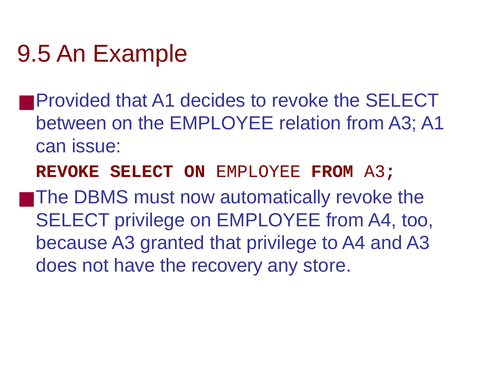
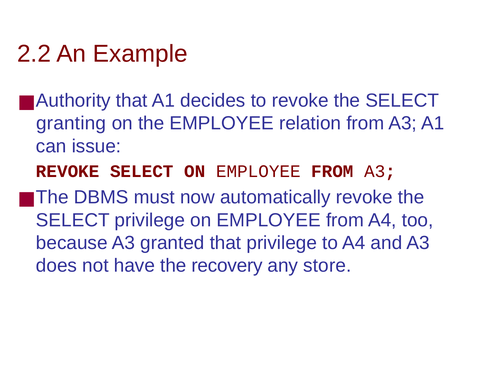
9.5: 9.5 -> 2.2
Provided: Provided -> Authority
between: between -> granting
